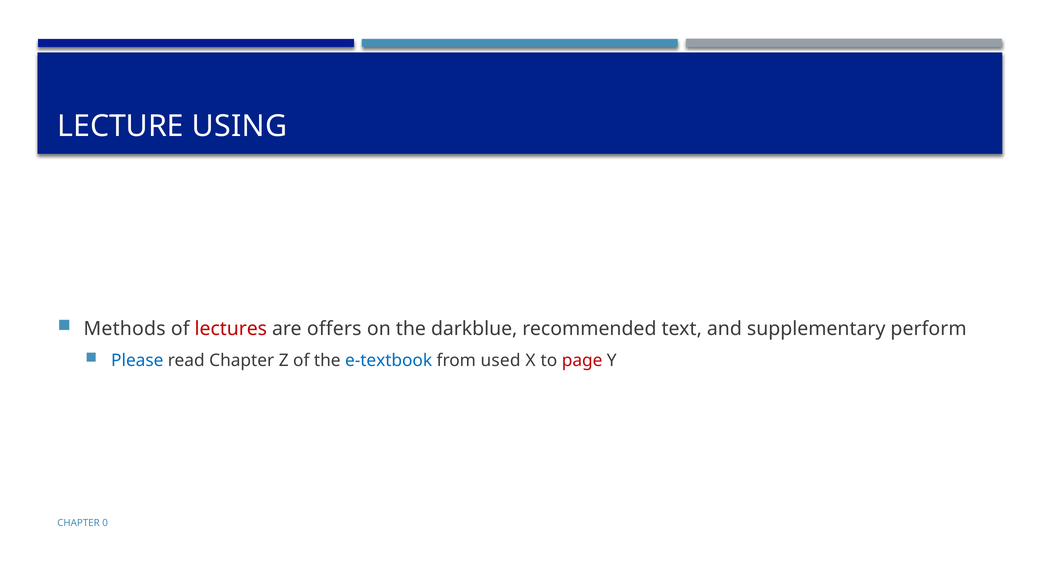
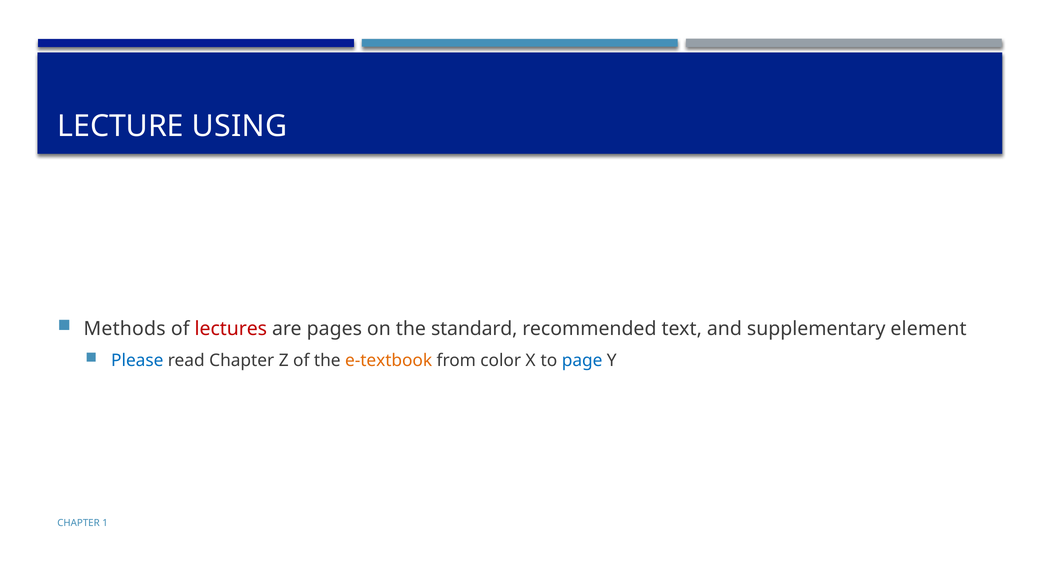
offers: offers -> pages
darkblue: darkblue -> standard
perform: perform -> element
e-textbook colour: blue -> orange
used: used -> color
page colour: red -> blue
0: 0 -> 1
